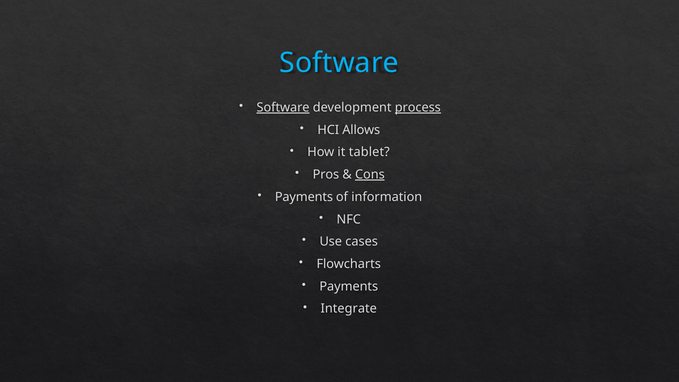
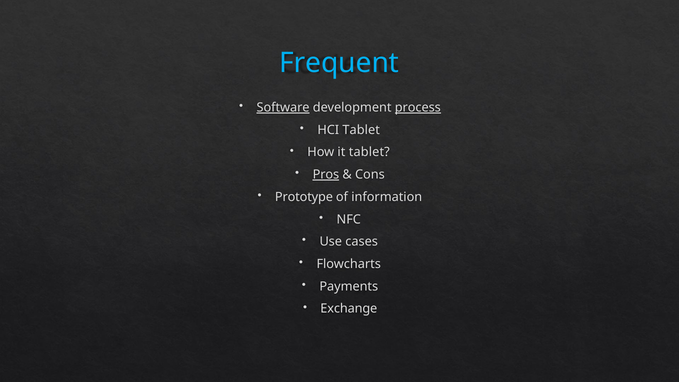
Software at (339, 63): Software -> Frequent
HCI Allows: Allows -> Tablet
Pros underline: none -> present
Cons underline: present -> none
Payments at (304, 197): Payments -> Prototype
Integrate: Integrate -> Exchange
